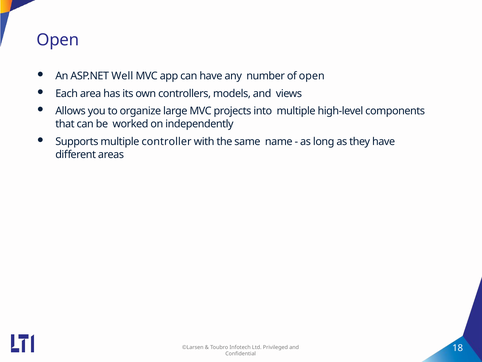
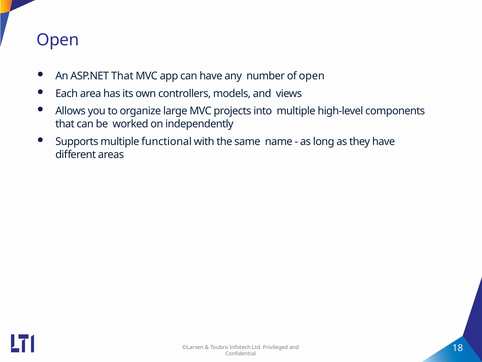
ASP.NET Well: Well -> That
controller: controller -> functional
